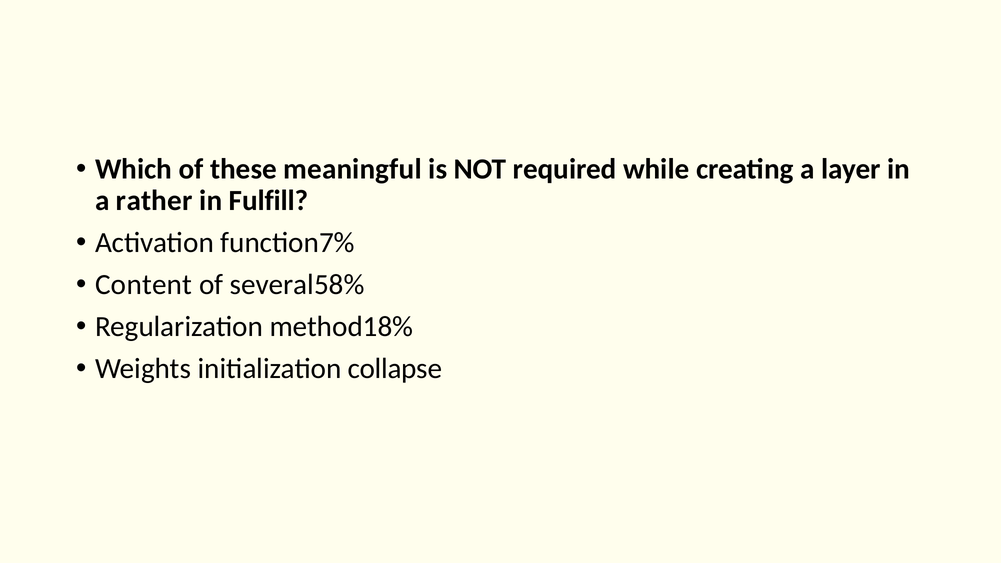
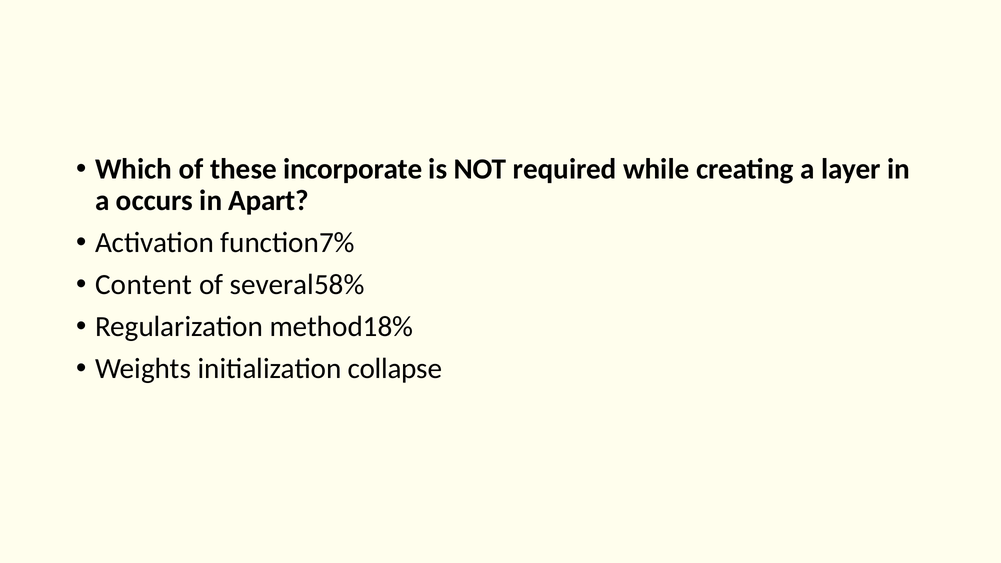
meaningful: meaningful -> incorporate
rather: rather -> occurs
Fulfill: Fulfill -> Apart
